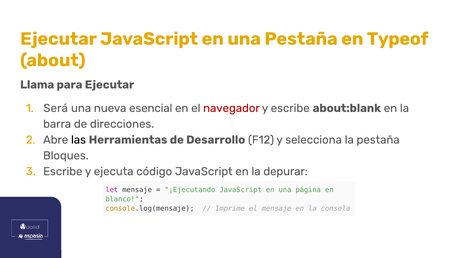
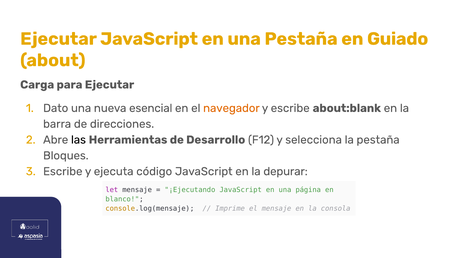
Typeof: Typeof -> Guiado
Llama: Llama -> Carga
Será: Será -> Dato
navegador colour: red -> orange
